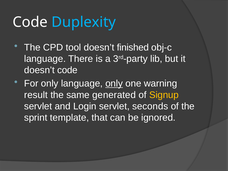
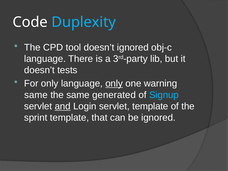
doesn’t finished: finished -> ignored
doesn’t code: code -> tests
result at (36, 95): result -> same
Signup colour: yellow -> light blue
and underline: none -> present
servlet seconds: seconds -> template
